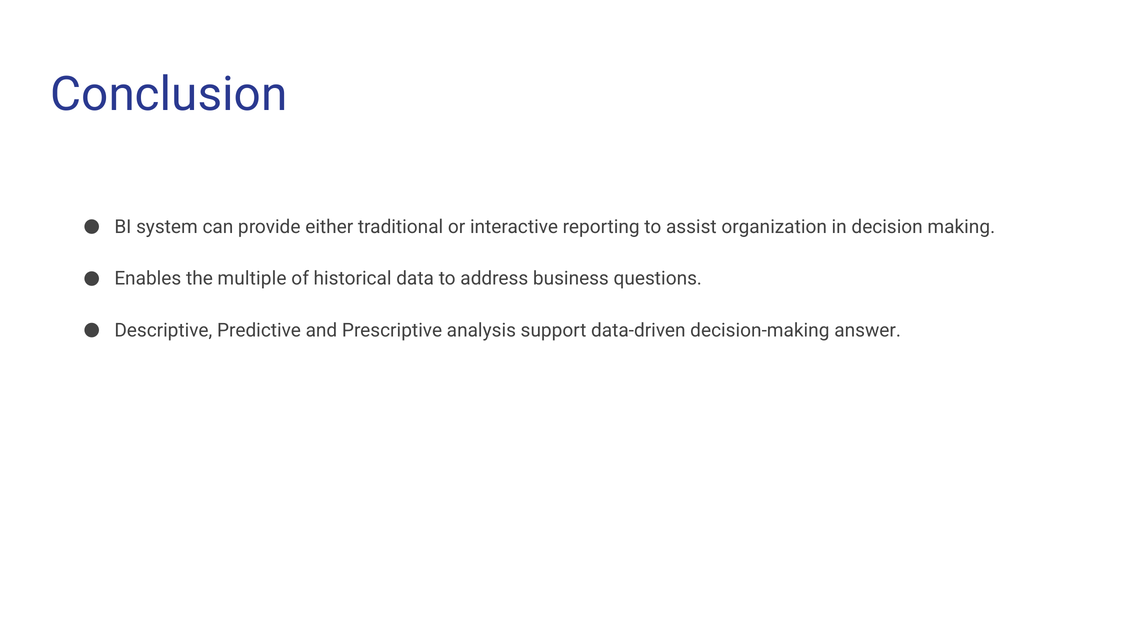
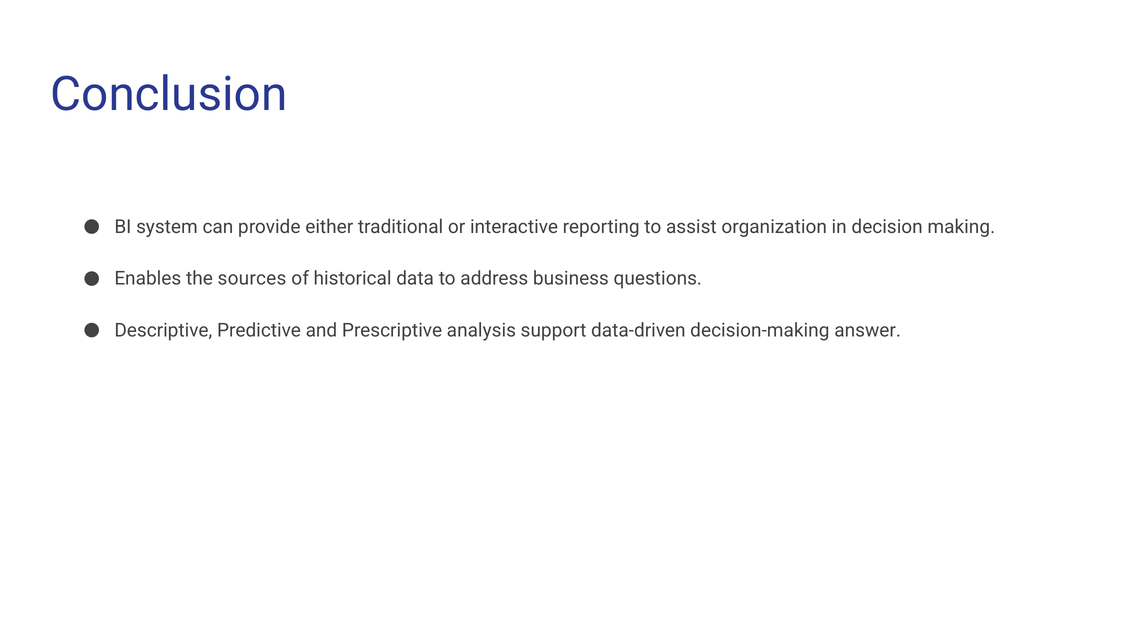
multiple: multiple -> sources
